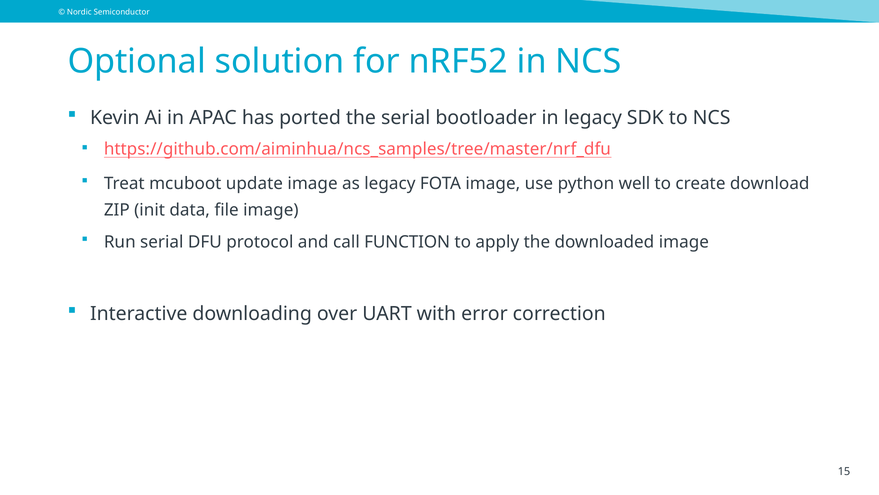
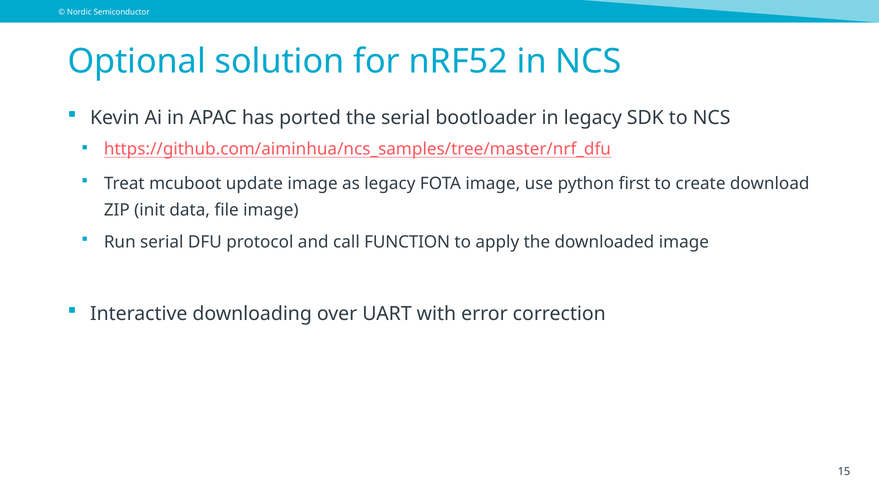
well: well -> first
